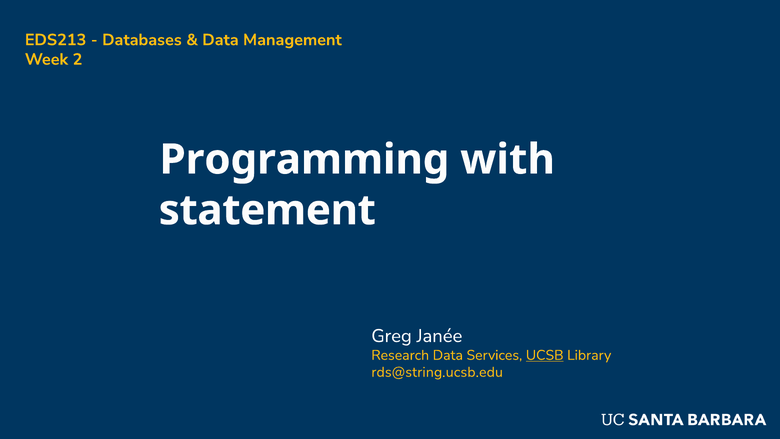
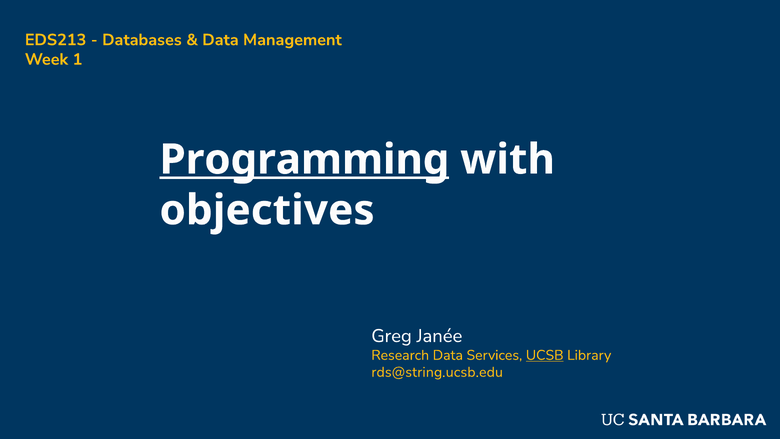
2: 2 -> 1
Programming underline: none -> present
statement: statement -> objectives
